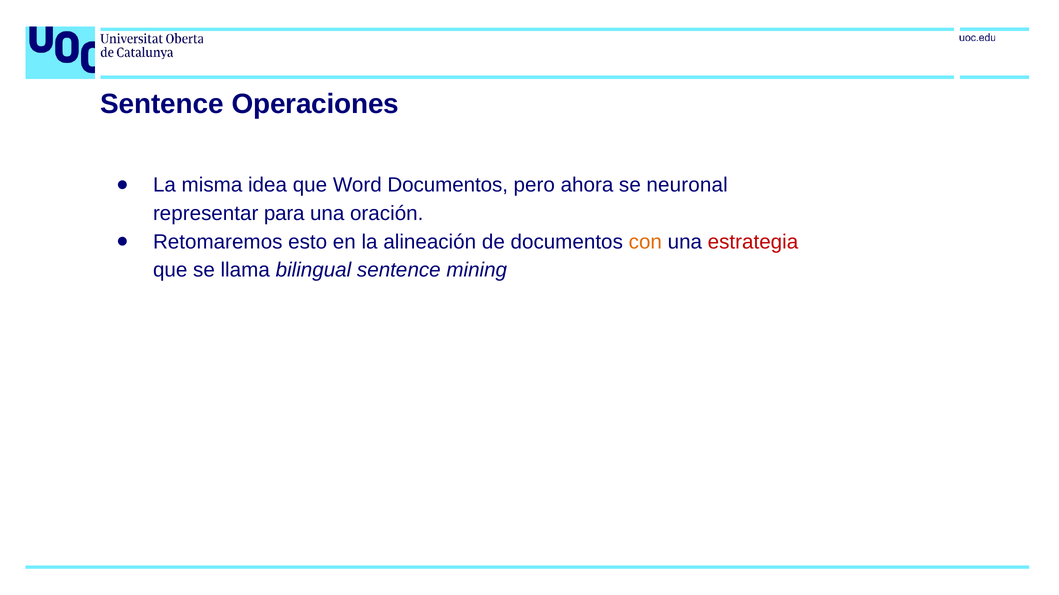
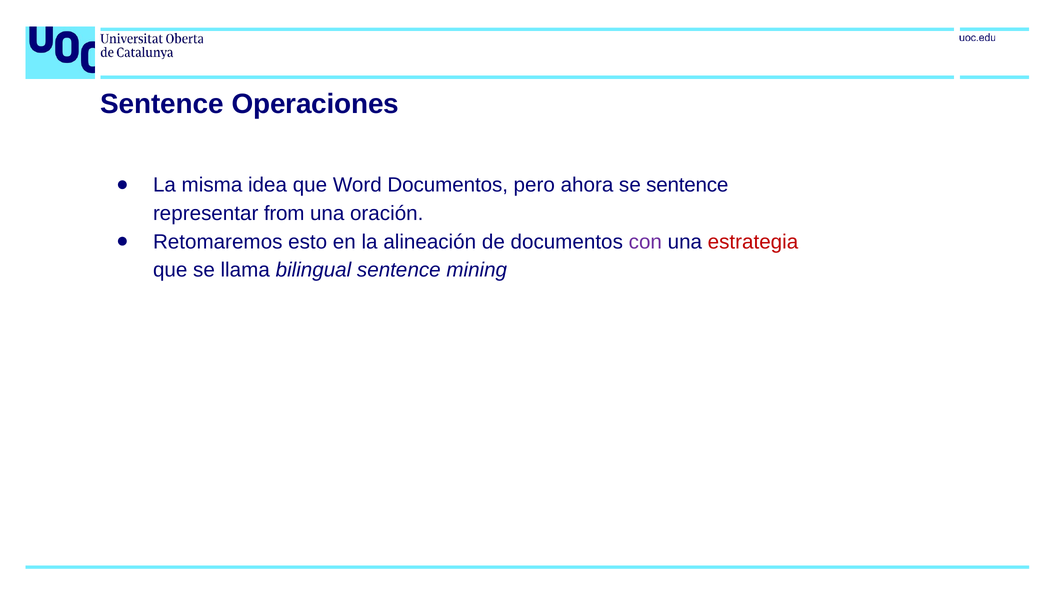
se neuronal: neuronal -> sentence
para: para -> from
con colour: orange -> purple
